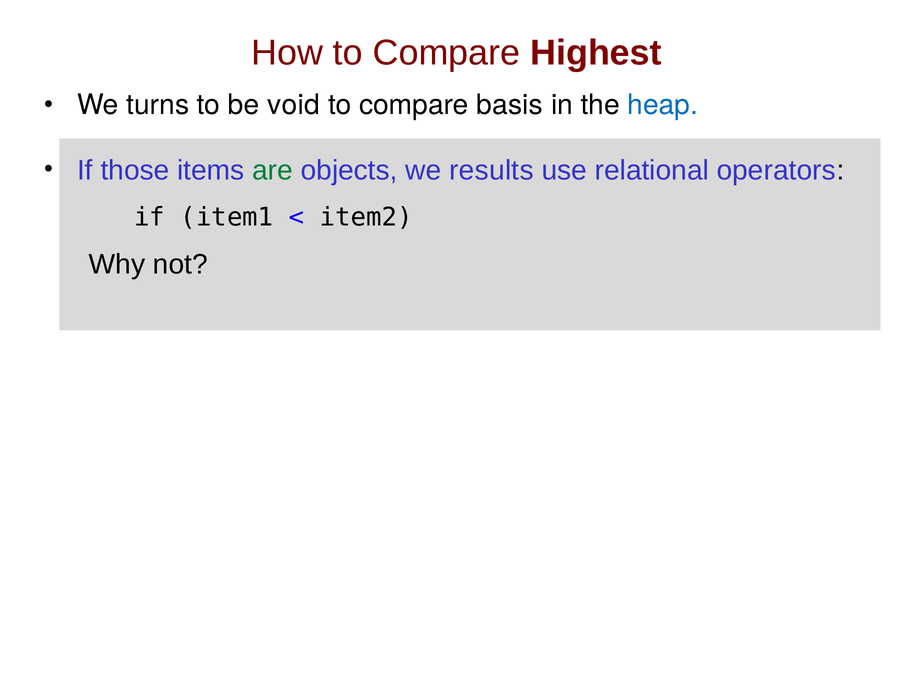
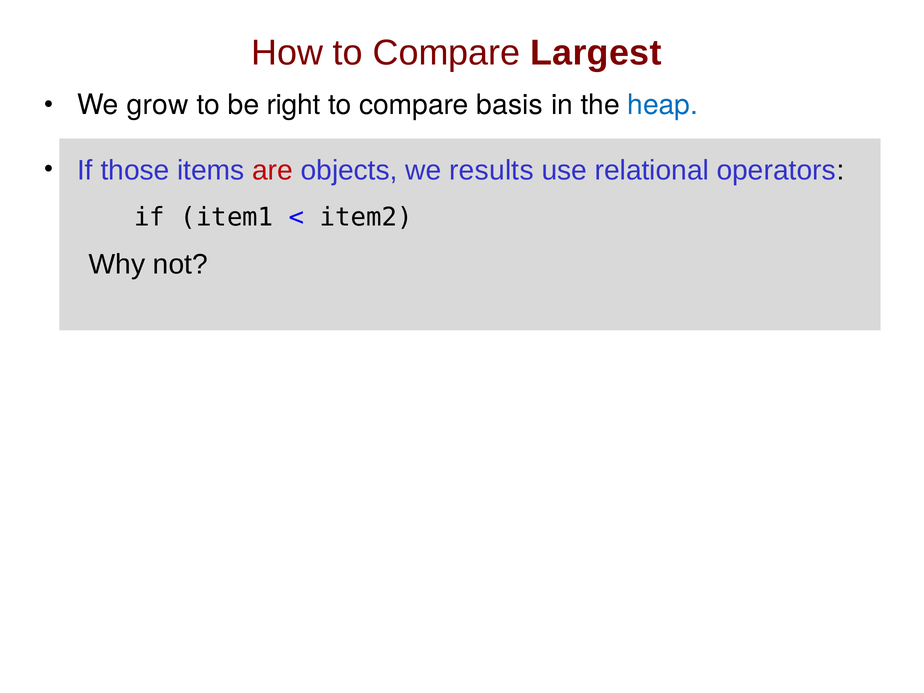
Highest: Highest -> Largest
turns: turns -> grow
void: void -> right
are colour: green -> red
